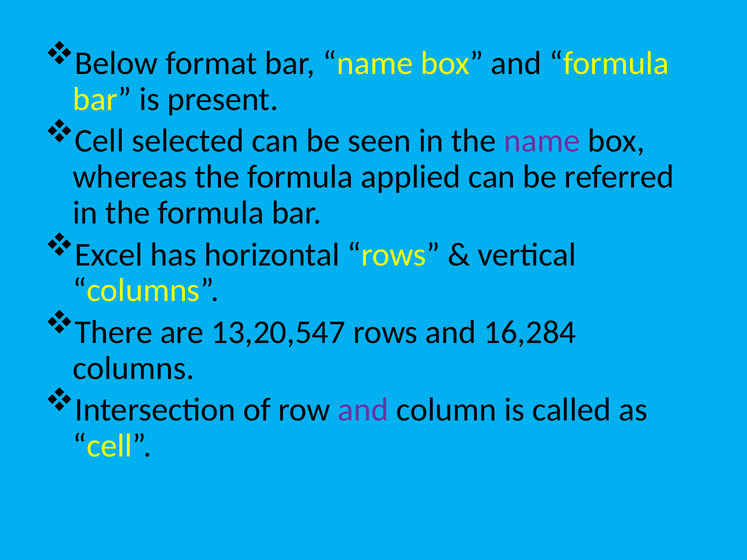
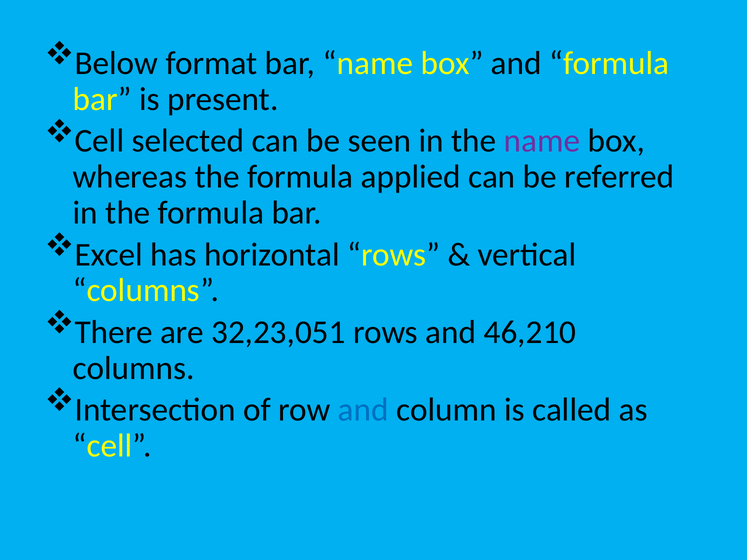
13,20,547: 13,20,547 -> 32,23,051
16,284: 16,284 -> 46,210
and at (363, 410) colour: purple -> blue
